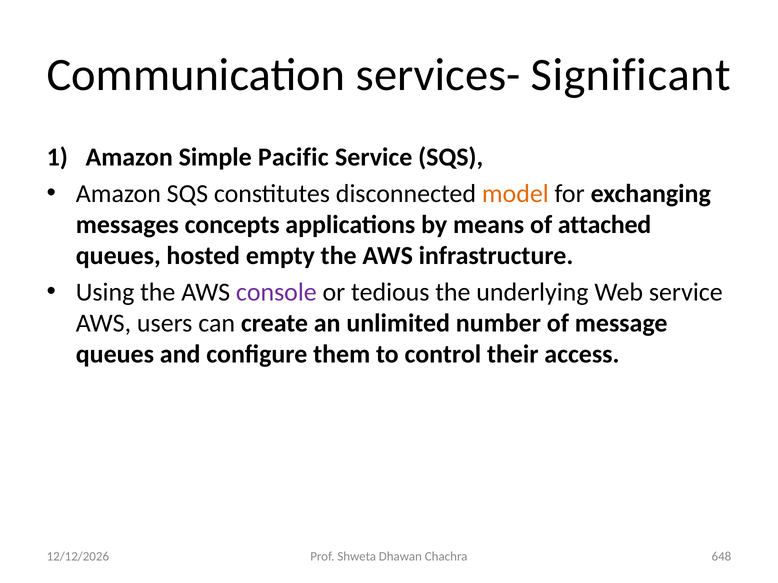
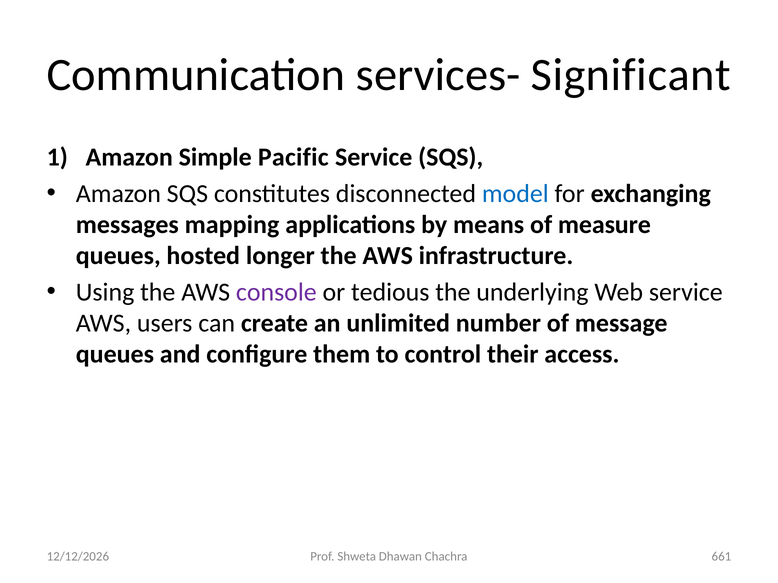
model colour: orange -> blue
concepts: concepts -> mapping
attached: attached -> measure
empty: empty -> longer
648: 648 -> 661
